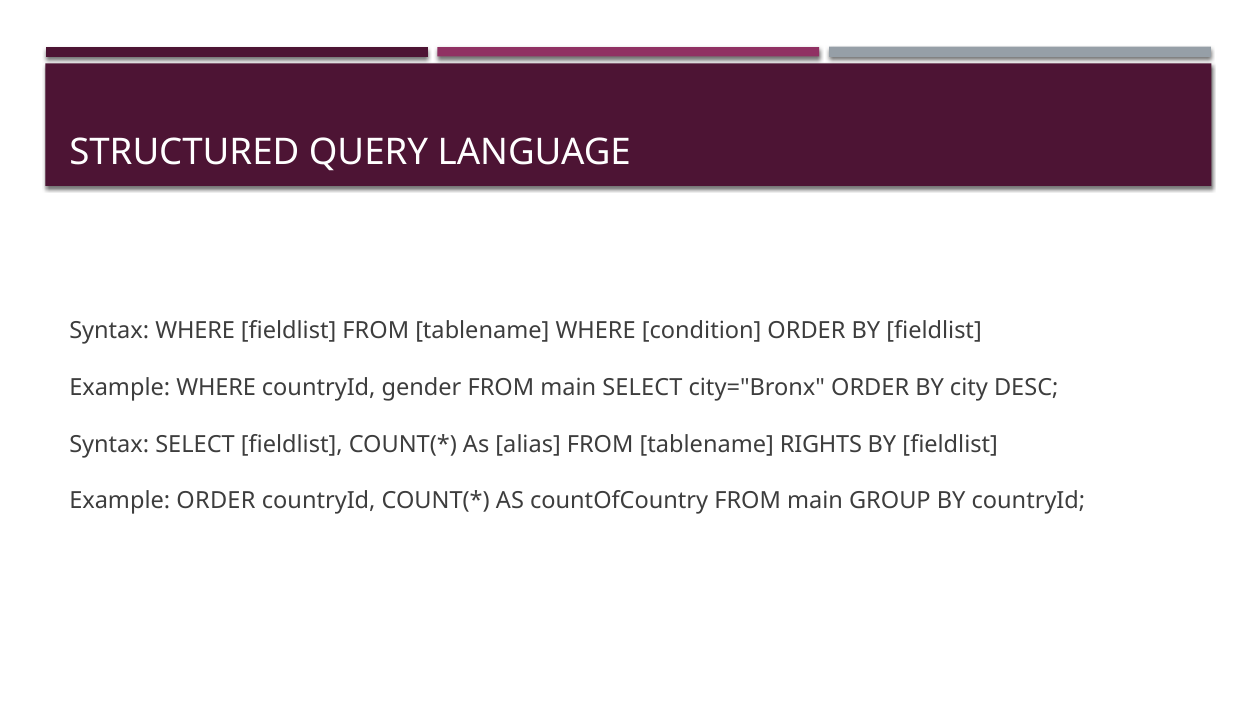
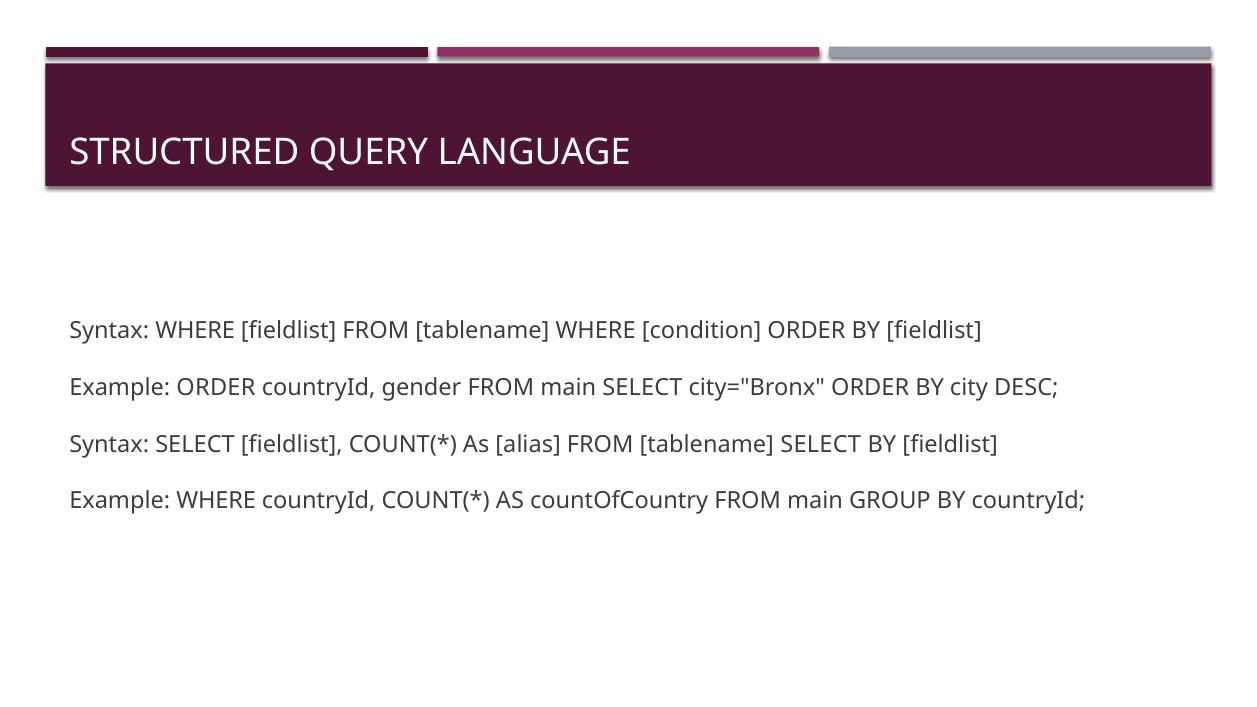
Example WHERE: WHERE -> ORDER
tablename RIGHTS: RIGHTS -> SELECT
Example ORDER: ORDER -> WHERE
